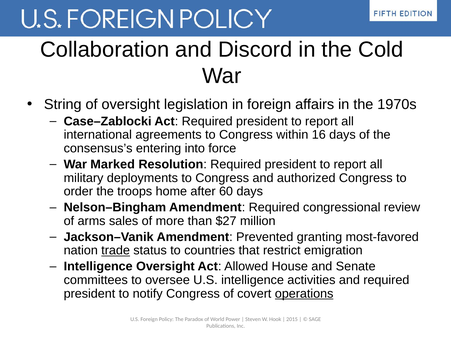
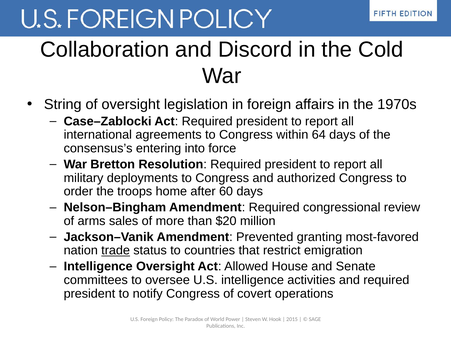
16: 16 -> 64
Marked: Marked -> Bretton
$27: $27 -> $20
operations underline: present -> none
